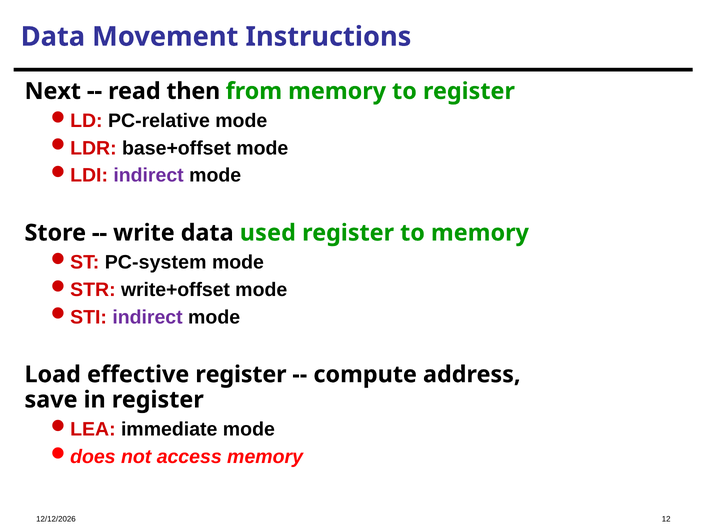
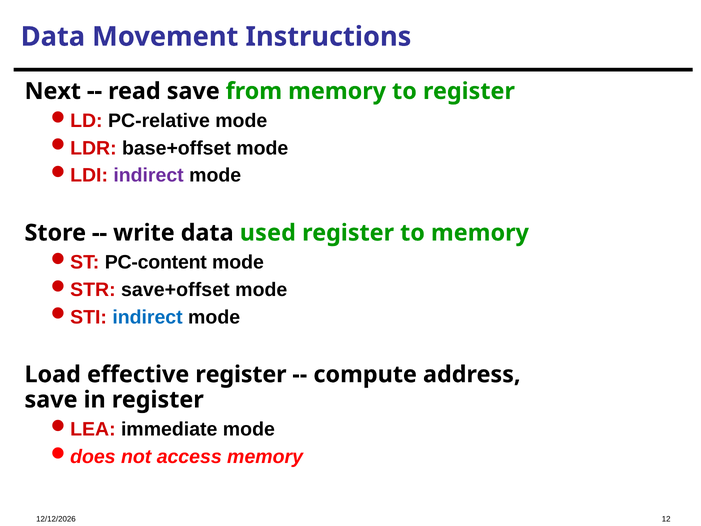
read then: then -> save
PC-system: PC-system -> PC-content
write+offset: write+offset -> save+offset
indirect at (148, 317) colour: purple -> blue
